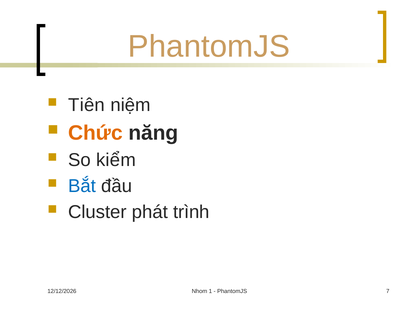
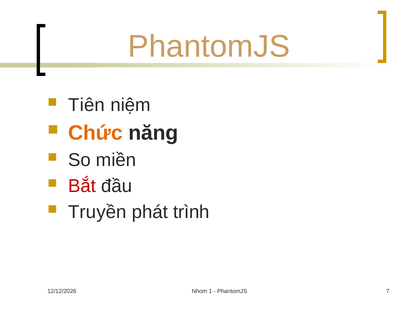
kiểm: kiểm -> miền
Bắt colour: blue -> red
Cluster: Cluster -> Truyền
